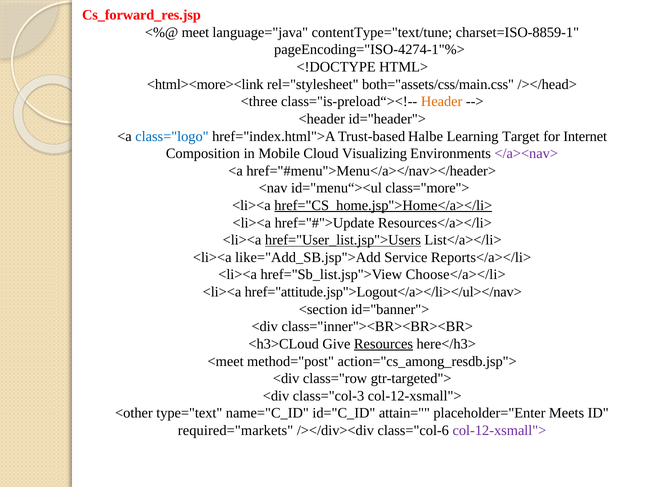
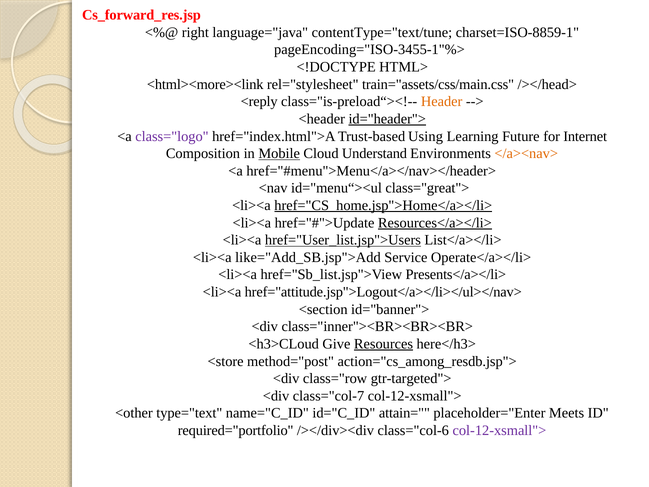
meet: meet -> right
pageEncoding="ISO-4274-1"%>: pageEncoding="ISO-4274-1"%> -> pageEncoding="ISO-3455-1"%>
both="assets/css/main.css: both="assets/css/main.css -> train="assets/css/main.css
<three: <three -> <reply
id="header"> underline: none -> present
class="logo colour: blue -> purple
Halbe: Halbe -> Using
Target: Target -> Future
Mobile underline: none -> present
Visualizing: Visualizing -> Understand
</a><nav> colour: purple -> orange
class="more">: class="more"> -> class="great">
Resources</a></li> underline: none -> present
Reports</a></li>: Reports</a></li> -> Operate</a></li>
Choose</a></li>: Choose</a></li> -> Presents</a></li>
<meet: <meet -> <store
class="col-3: class="col-3 -> class="col-7
required="markets: required="markets -> required="portfolio
